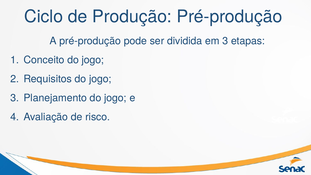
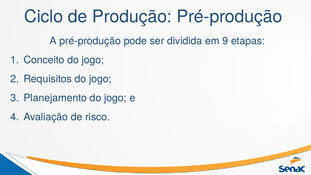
em 3: 3 -> 9
